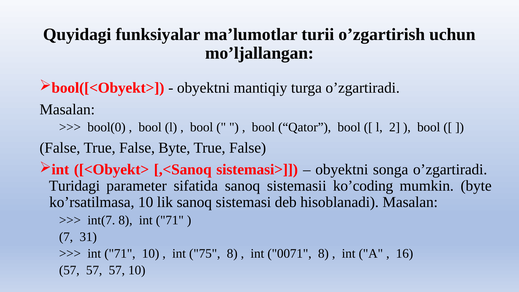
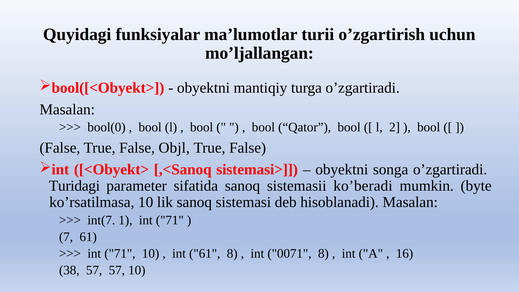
False Byte: Byte -> Objl
ko’coding: ko’coding -> ko’beradi
int(7 8: 8 -> 1
7 31: 31 -> 61
int 75: 75 -> 61
57 at (69, 270): 57 -> 38
